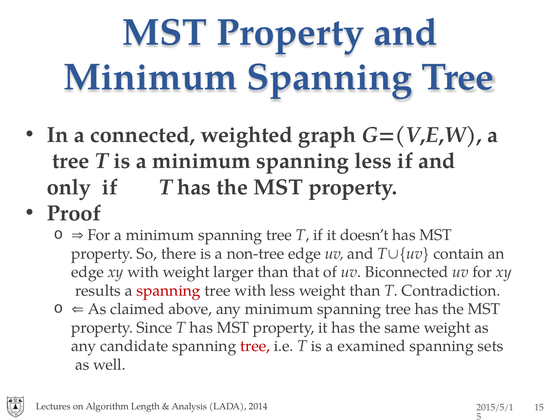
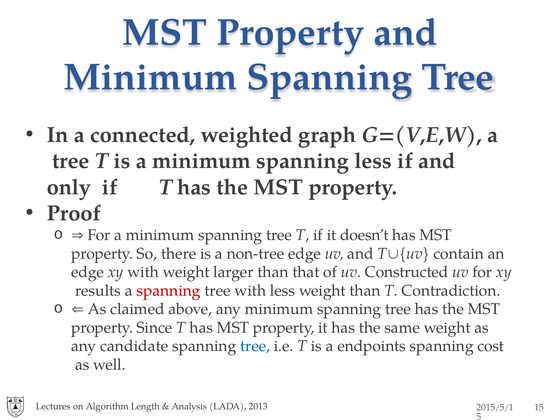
Biconnected: Biconnected -> Constructed
tree at (255, 346) colour: red -> blue
examined: examined -> endpoints
sets: sets -> cost
2014: 2014 -> 2013
